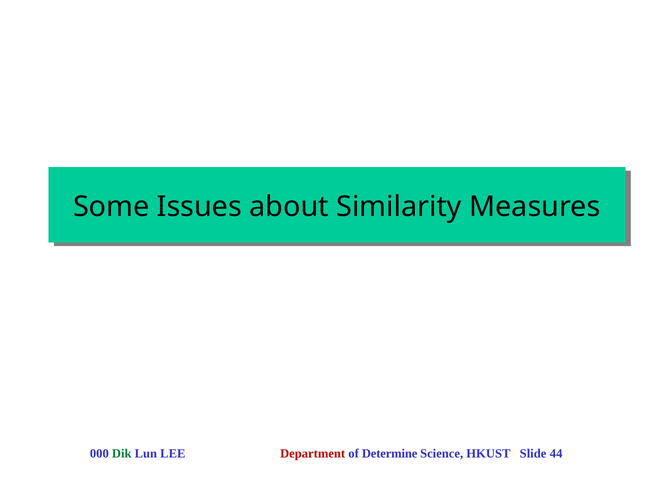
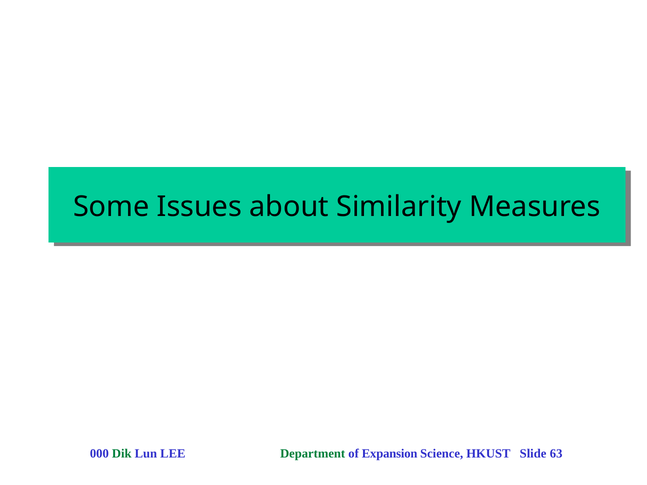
Department colour: red -> green
Determine: Determine -> Expansion
44: 44 -> 63
